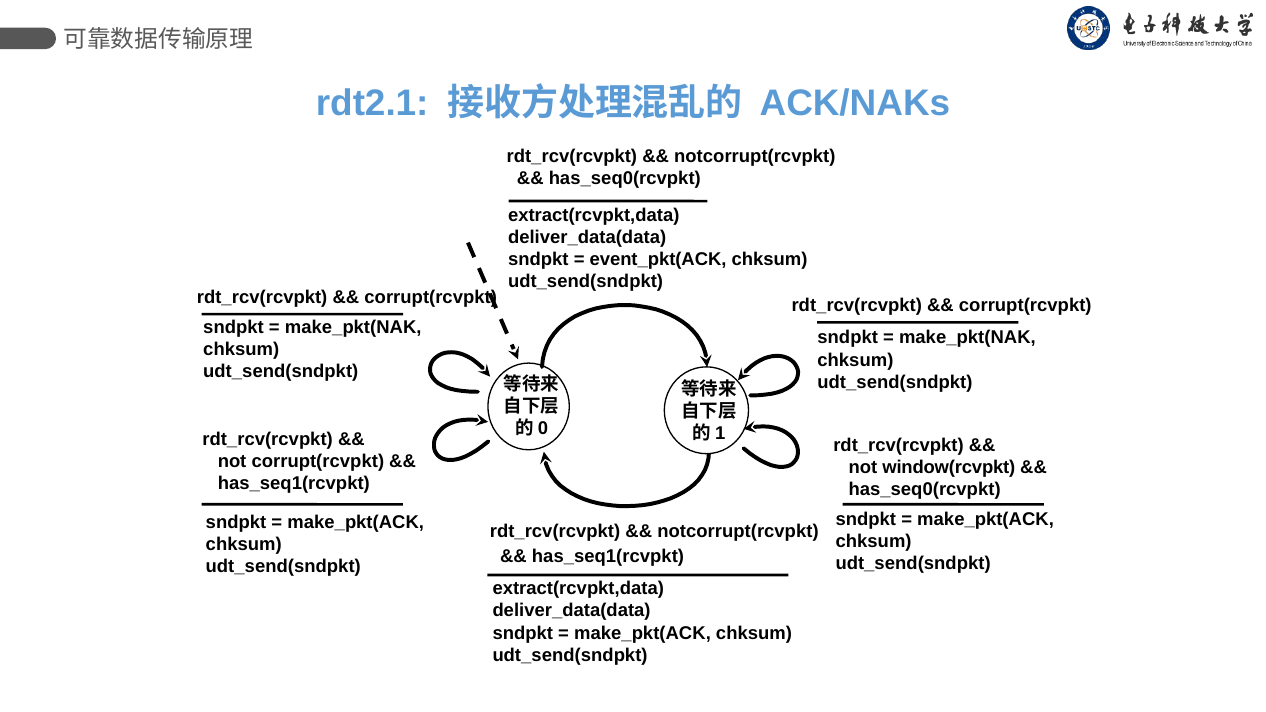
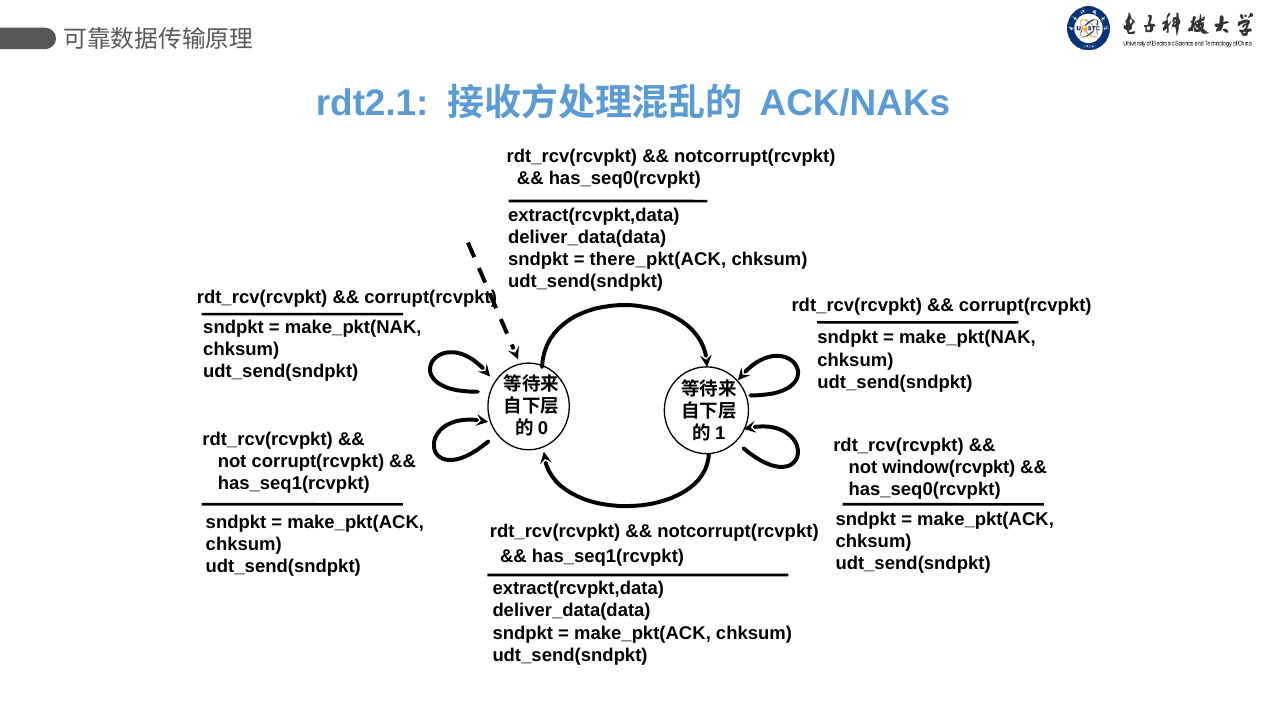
event_pkt(ACK: event_pkt(ACK -> there_pkt(ACK
